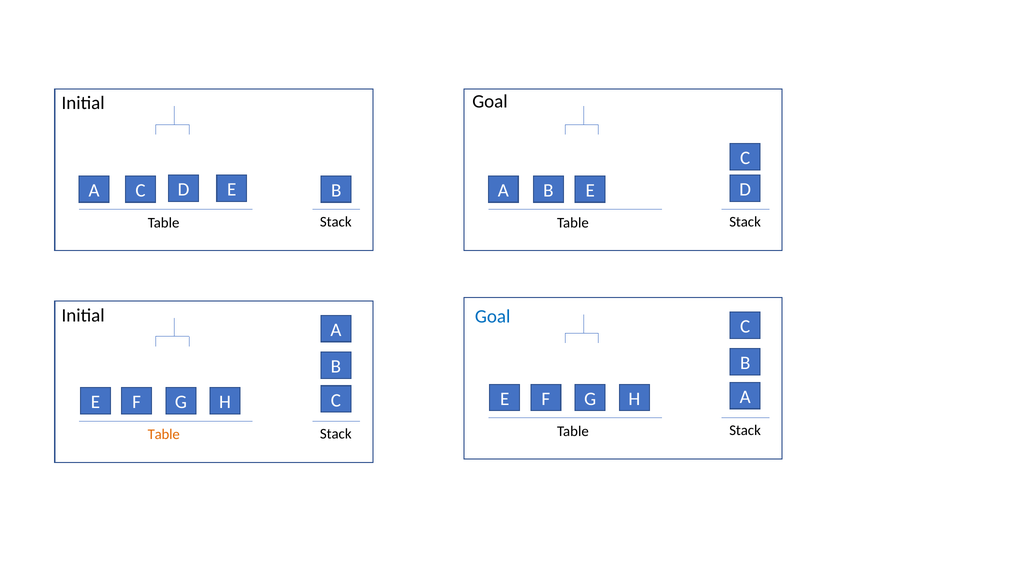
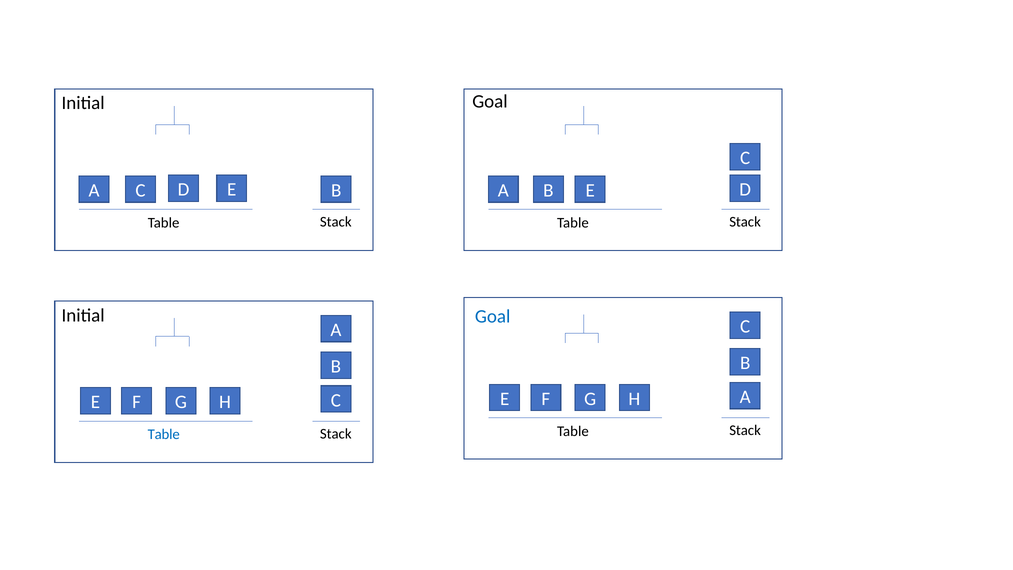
Table at (164, 434) colour: orange -> blue
